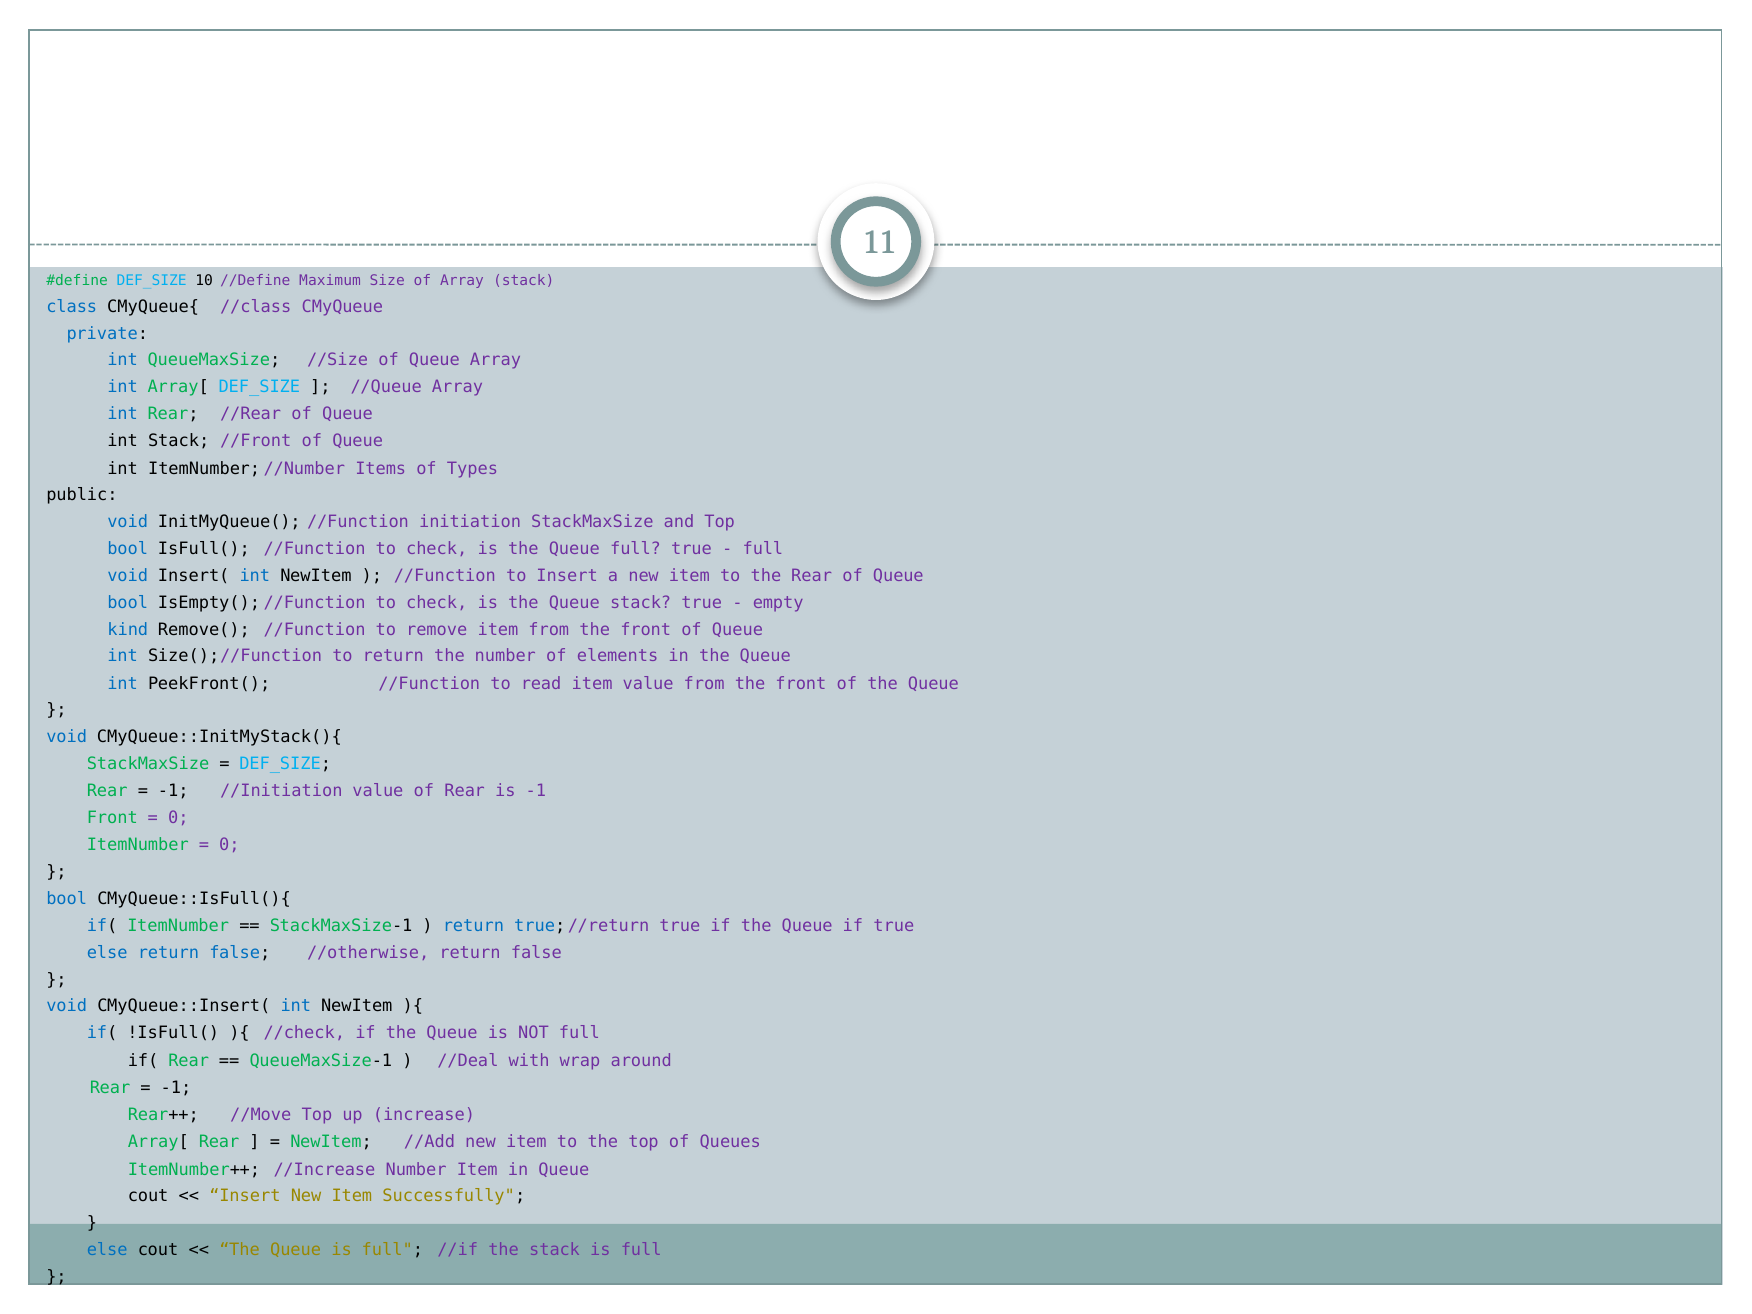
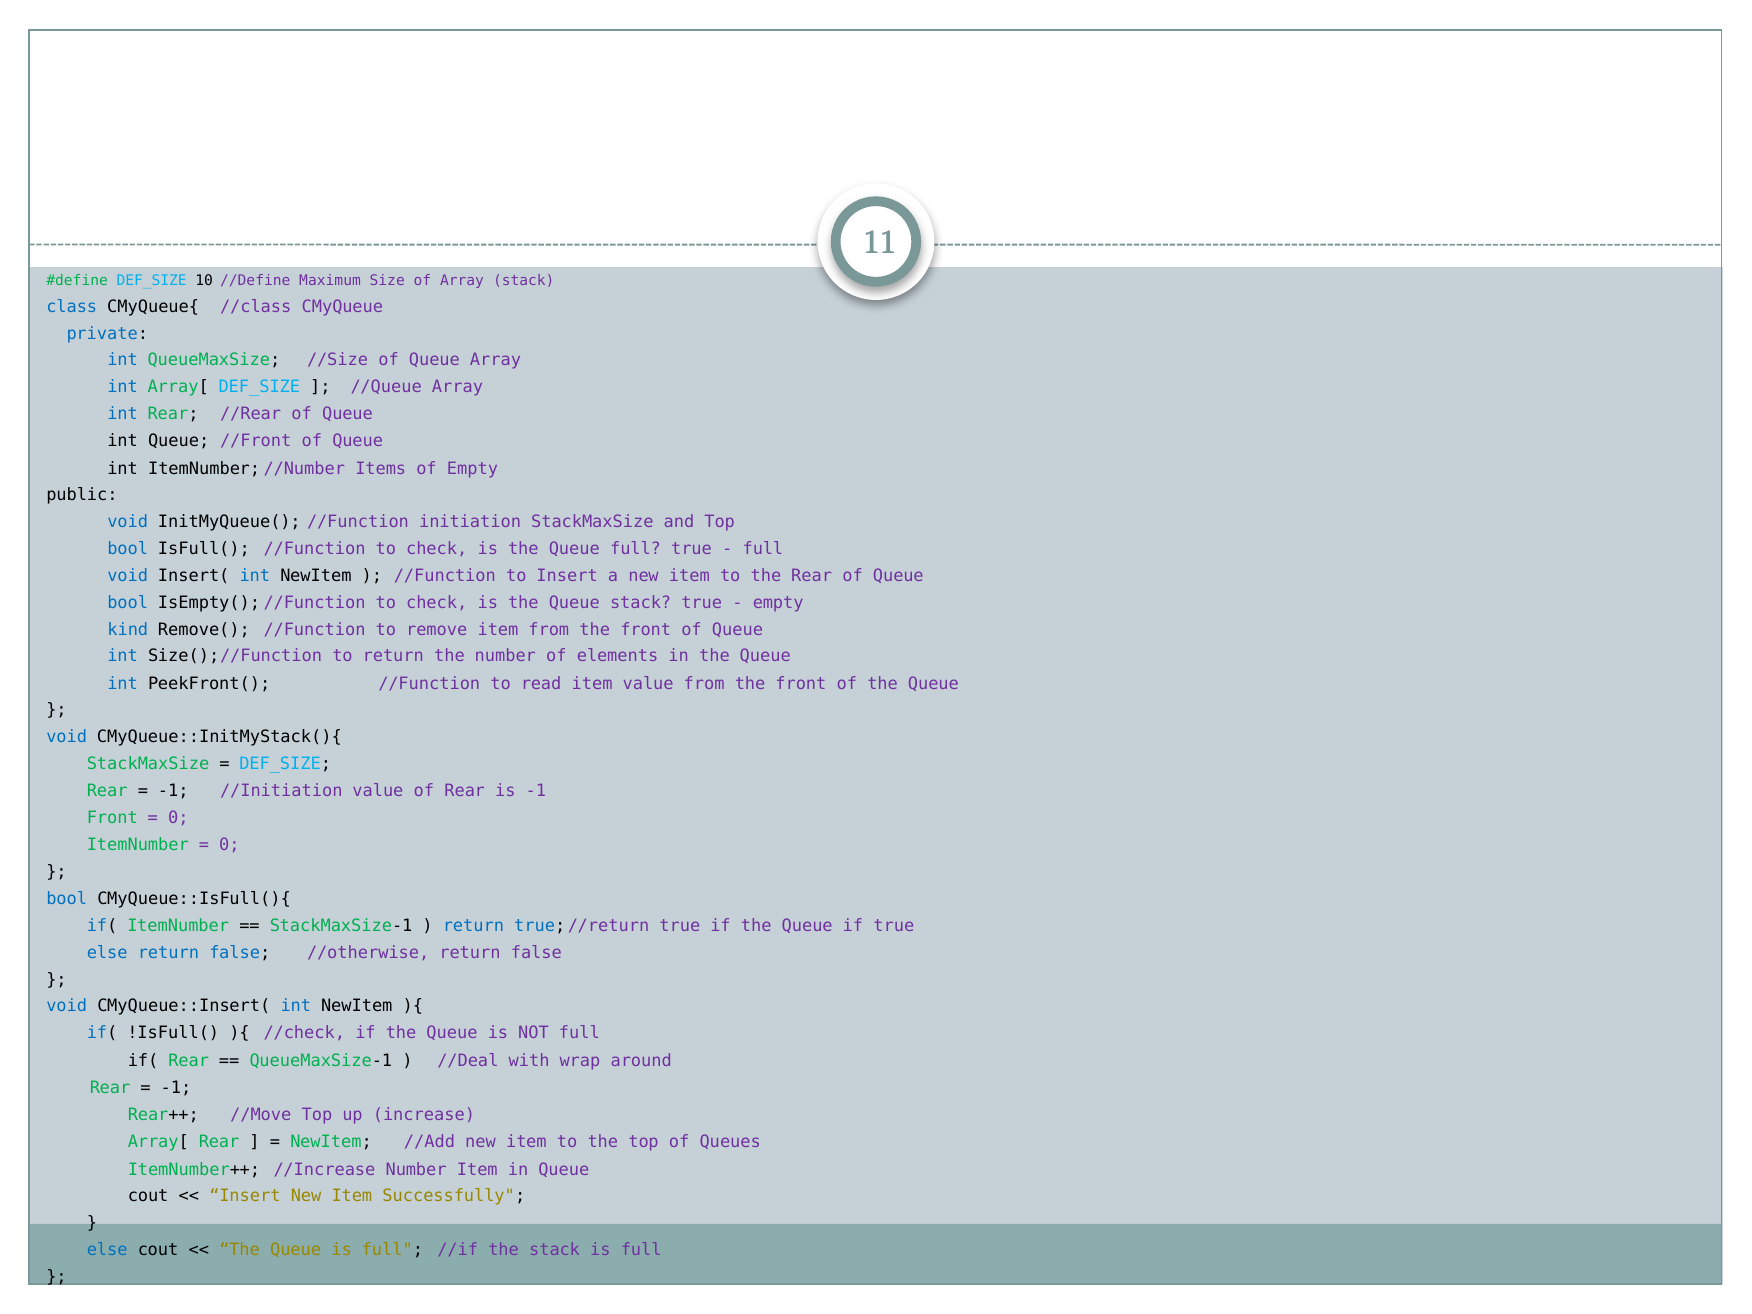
int Stack: Stack -> Queue
of Types: Types -> Empty
